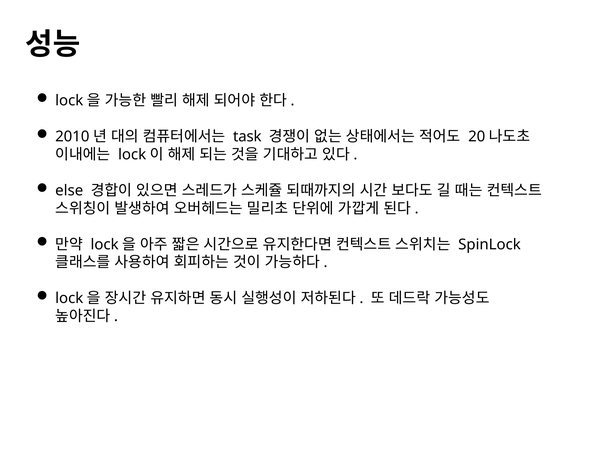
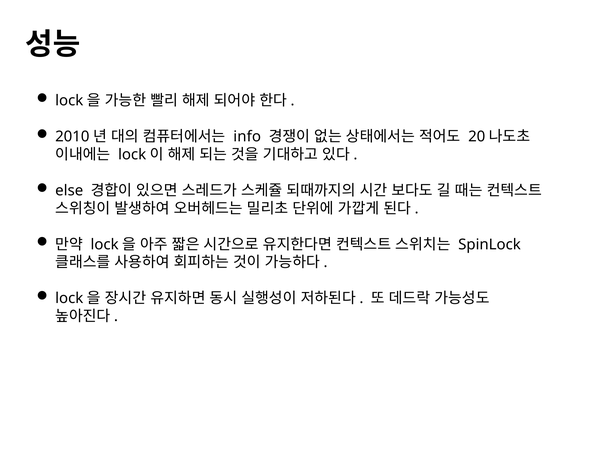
task: task -> info
